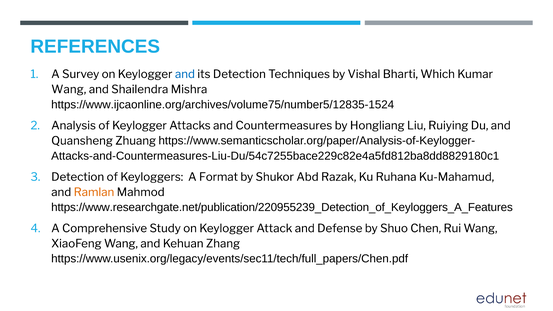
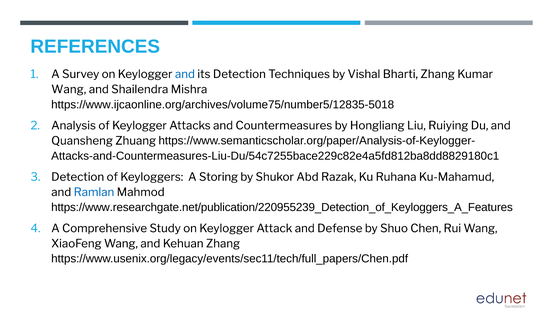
Bharti Which: Which -> Zhang
https://www.ijcaonline.org/archives/volume75/number5/12835-1524: https://www.ijcaonline.org/archives/volume75/number5/12835-1524 -> https://www.ijcaonline.org/archives/volume75/number5/12835-5018
Format: Format -> Storing
Ramlan colour: orange -> blue
